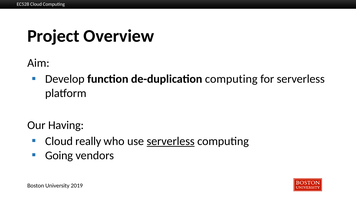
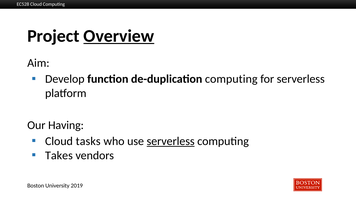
Overview underline: none -> present
really: really -> tasks
Going: Going -> Takes
